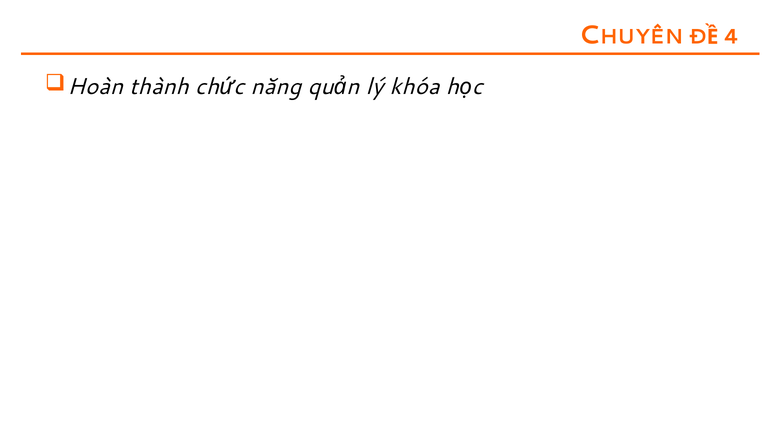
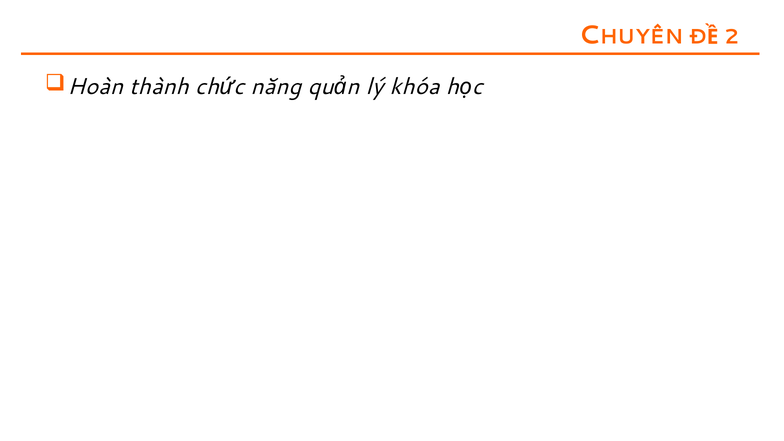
4: 4 -> 2
